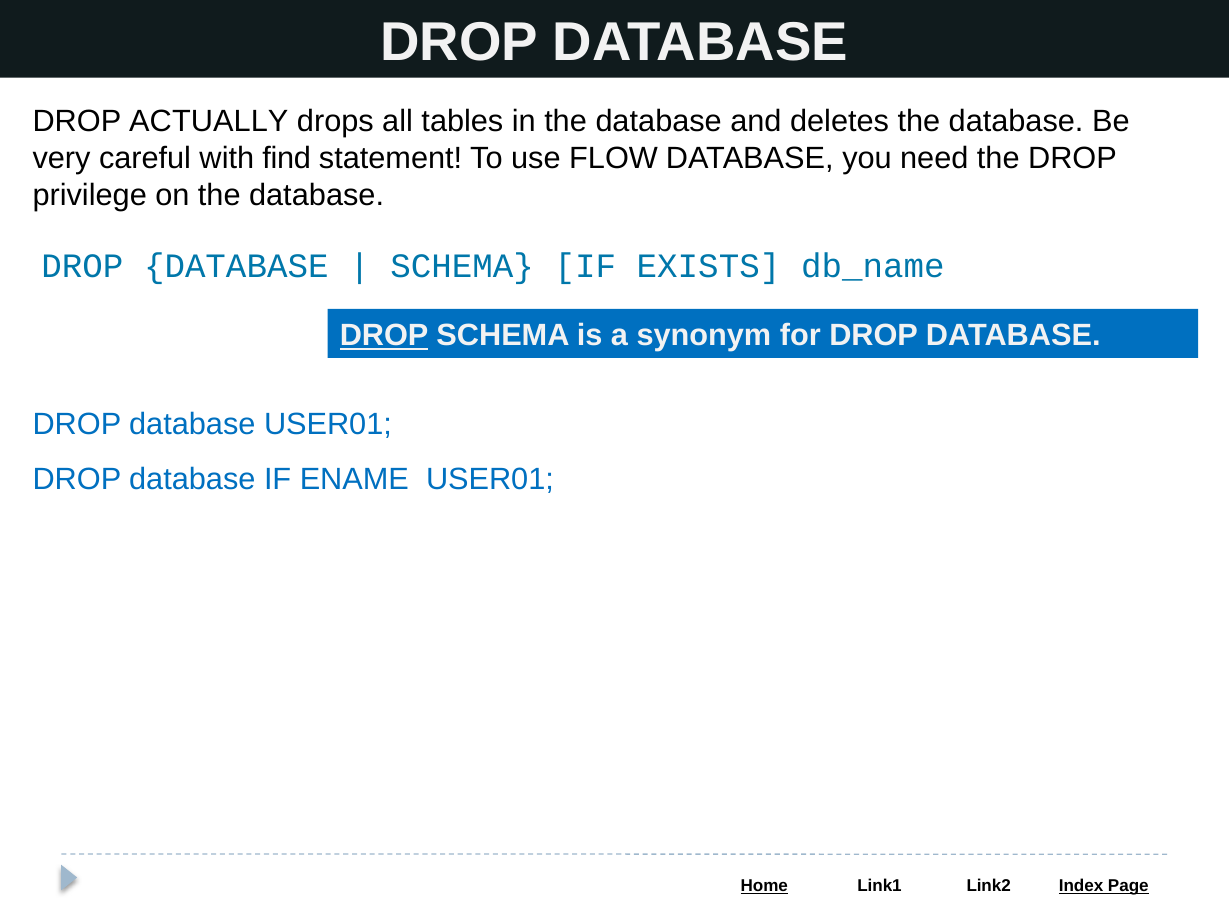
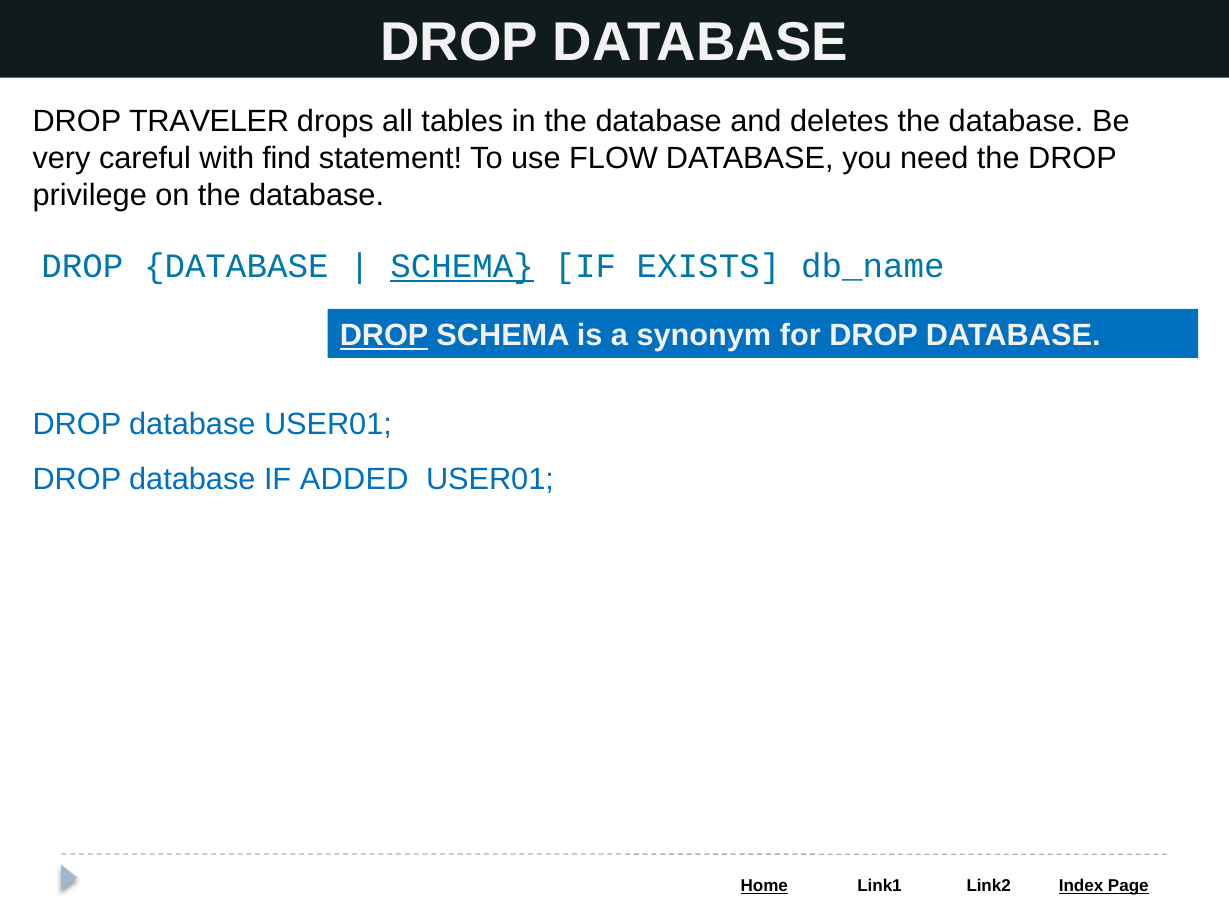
ACTUALLY: ACTUALLY -> TRAVELER
SCHEMA at (462, 266) underline: none -> present
ENAME: ENAME -> ADDED
